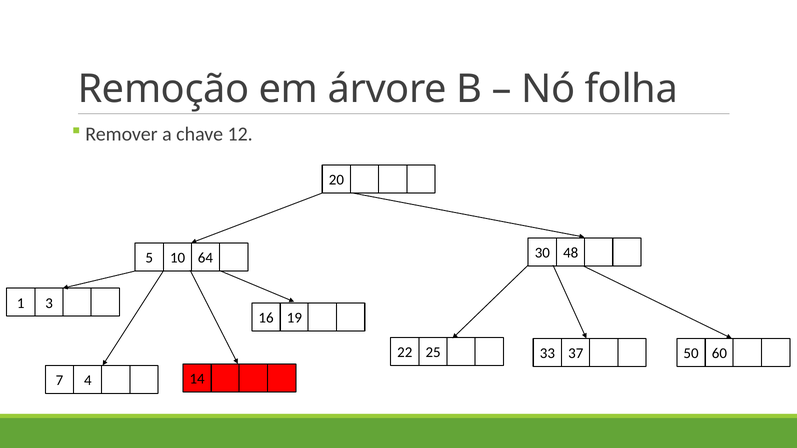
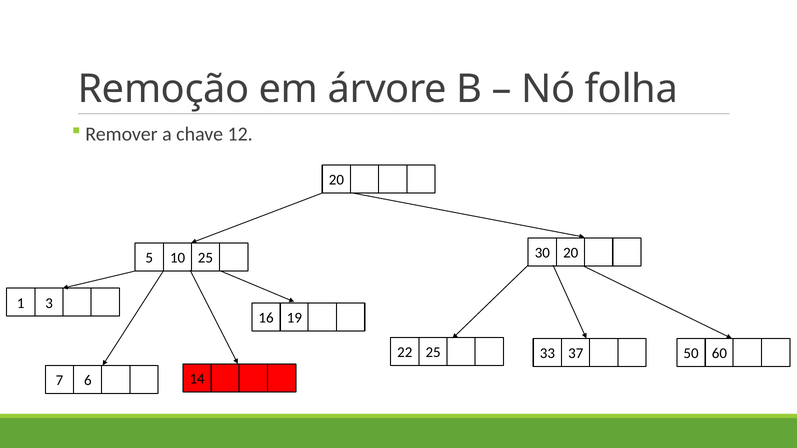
10 64: 64 -> 25
30 48: 48 -> 20
4: 4 -> 6
